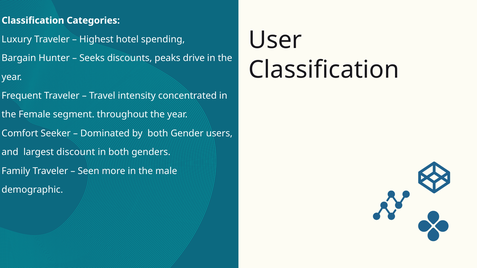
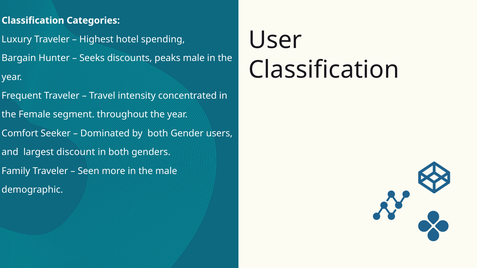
peaks drive: drive -> male
